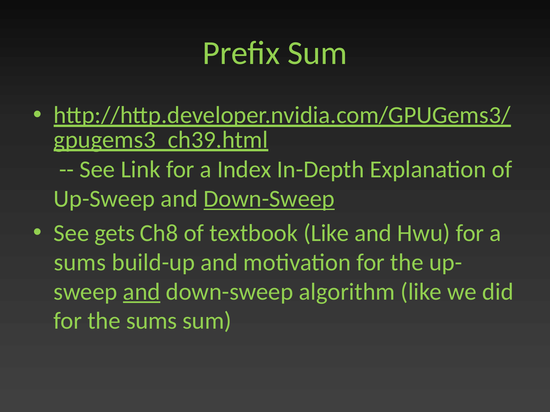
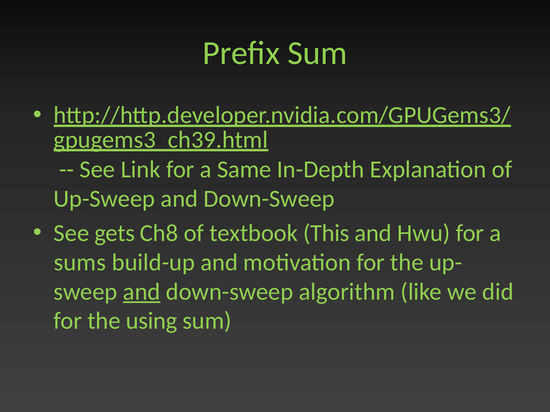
Index: Index -> Same
Down-Sweep at (269, 199) underline: present -> none
textbook Like: Like -> This
the sums: sums -> using
